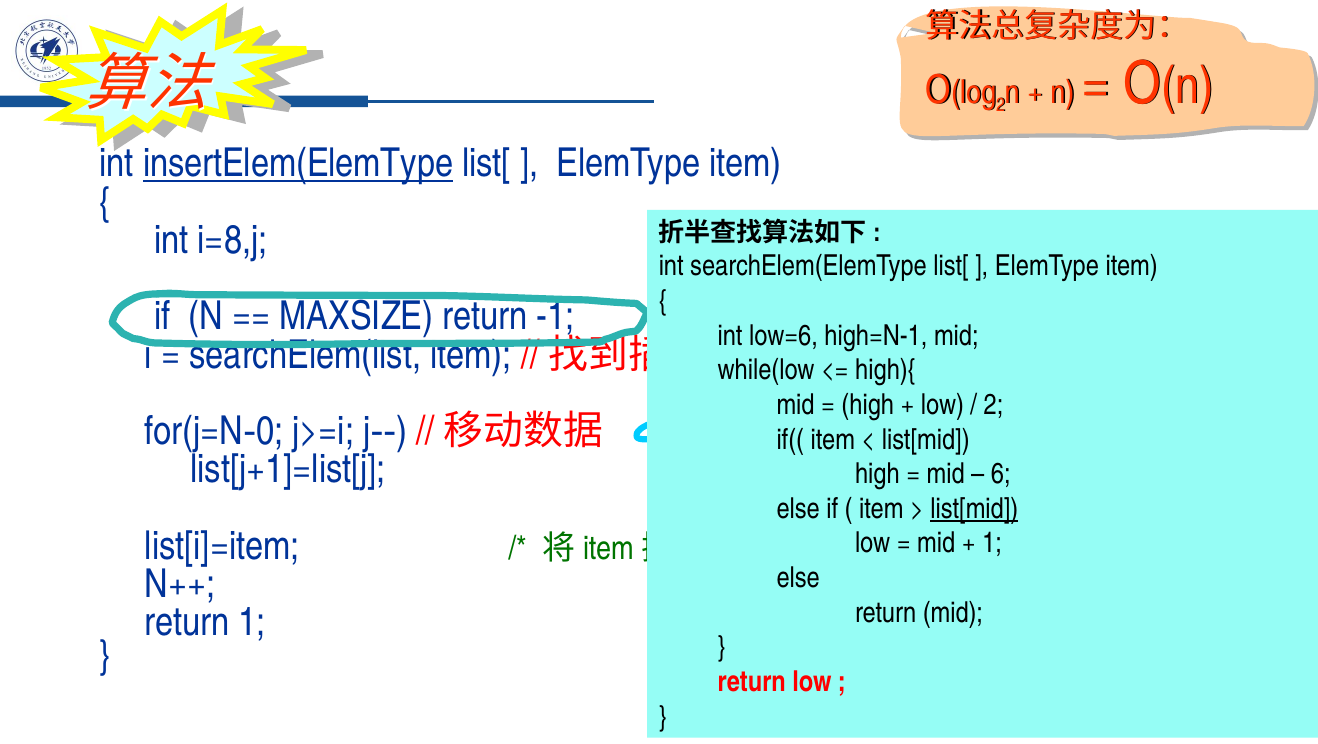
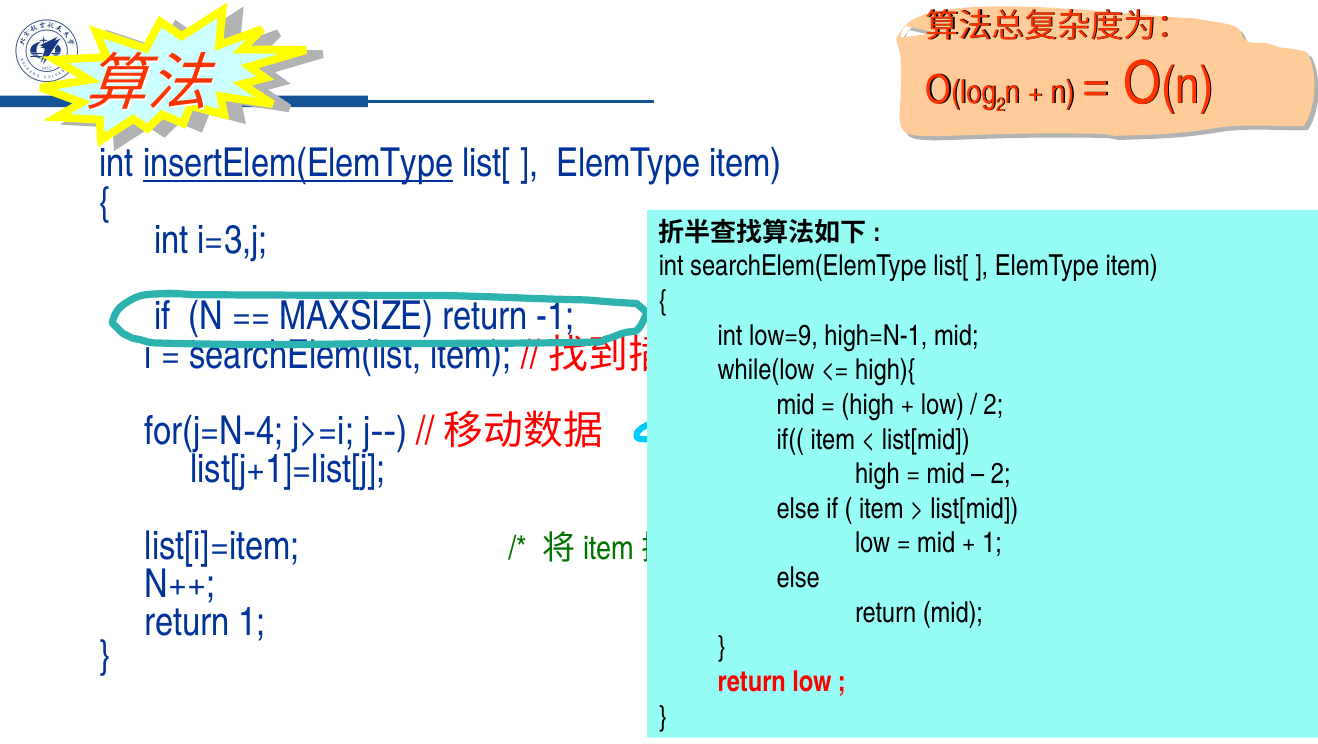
i=8,j: i=8,j -> i=3,j
low=6: low=6 -> low=9
0: 0 -> 4
6 at (1001, 474): 6 -> 2
list[mid at (974, 509) underline: present -> none
